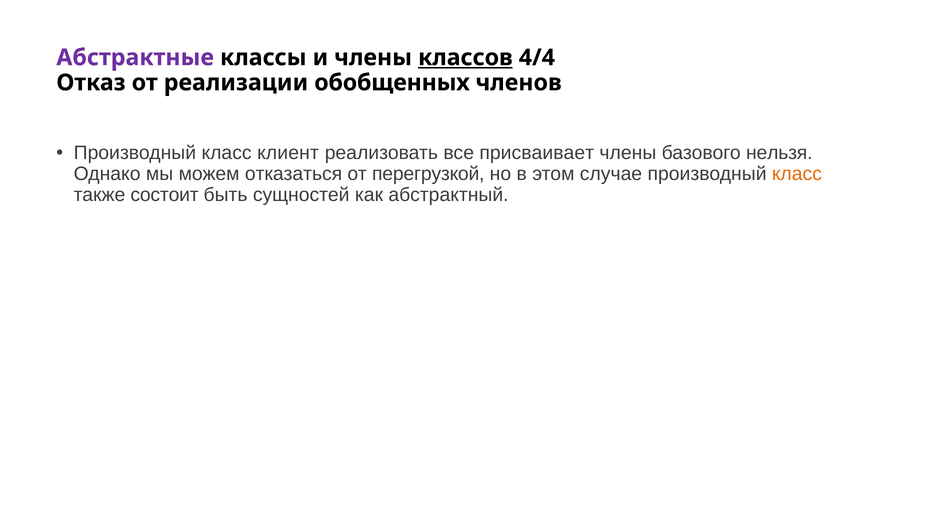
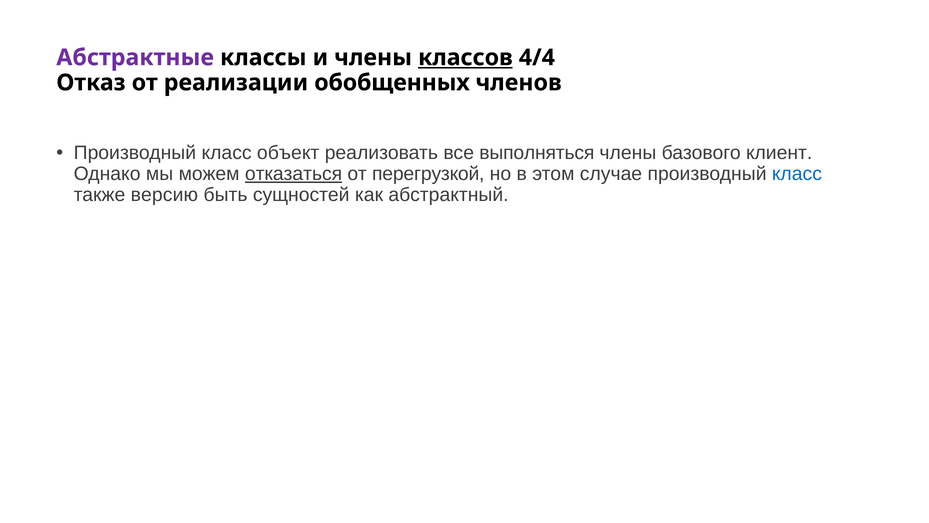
клиент: клиент -> объект
присваивает: присваивает -> выполняться
нельзя: нельзя -> клиент
отказаться underline: none -> present
класс at (797, 174) colour: orange -> blue
состоит: состоит -> версию
